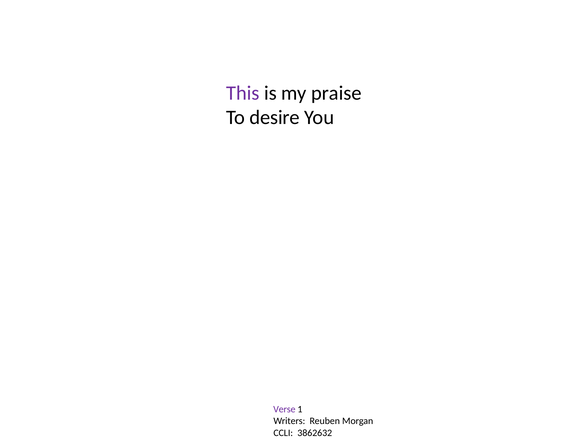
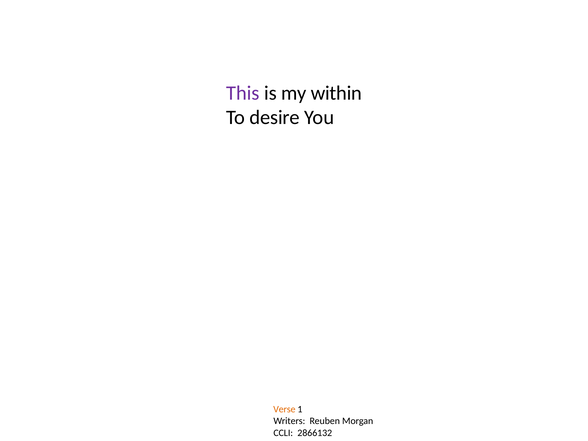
praise: praise -> within
Verse colour: purple -> orange
3862632: 3862632 -> 2866132
